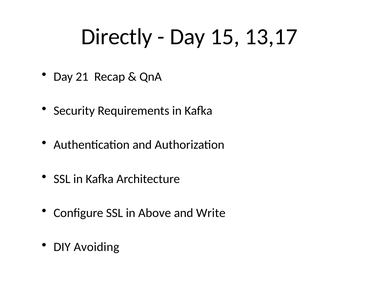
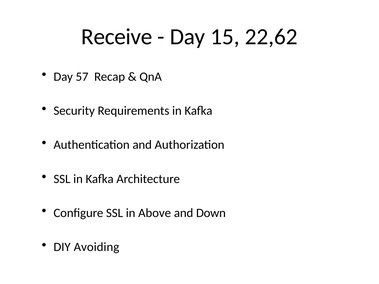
Directly: Directly -> Receive
13,17: 13,17 -> 22,62
21: 21 -> 57
Write: Write -> Down
